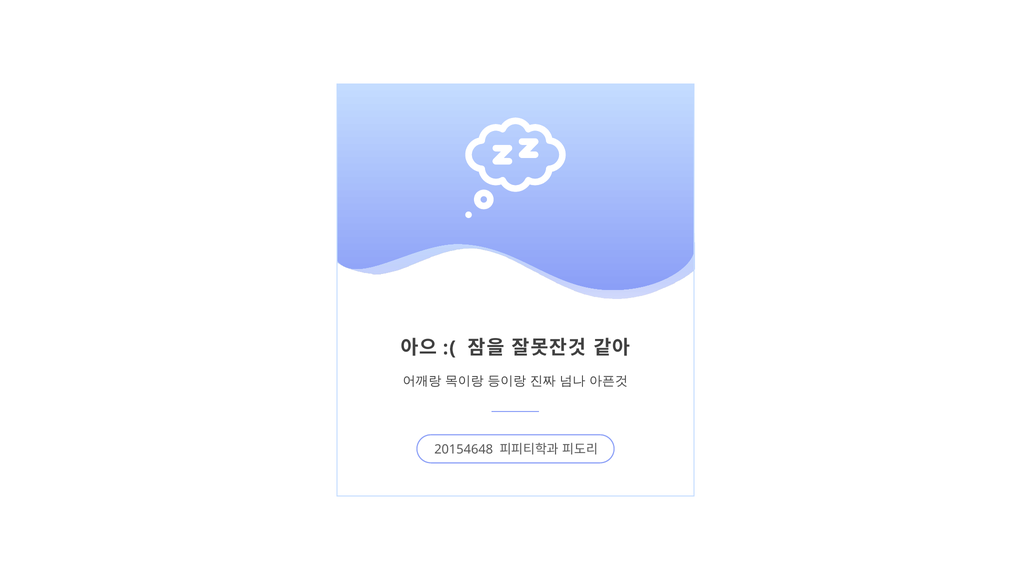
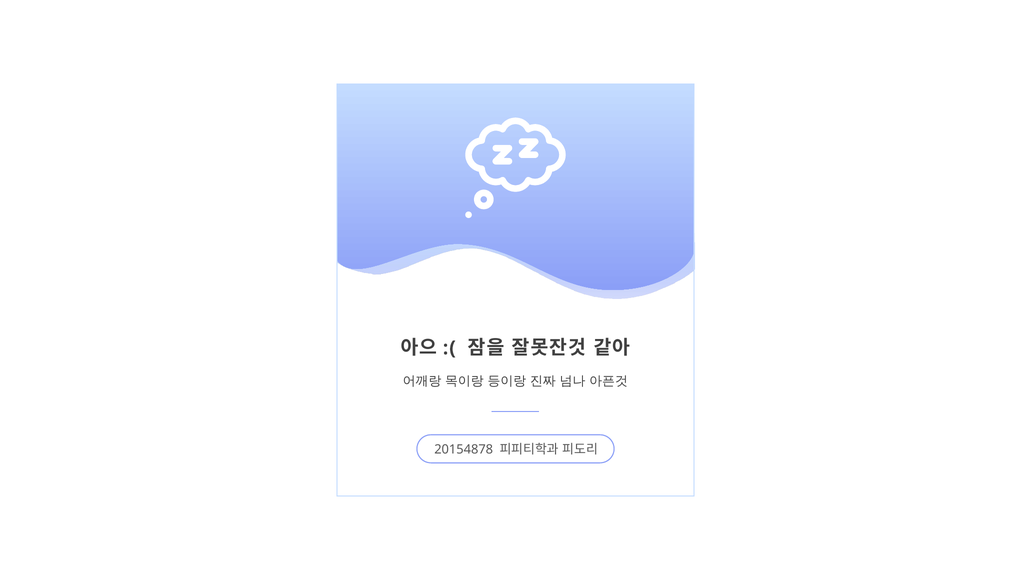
20154648: 20154648 -> 20154878
